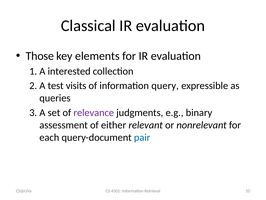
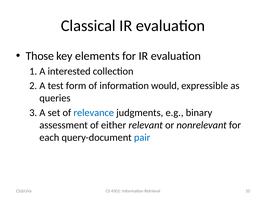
visits: visits -> form
query: query -> would
relevance colour: purple -> blue
